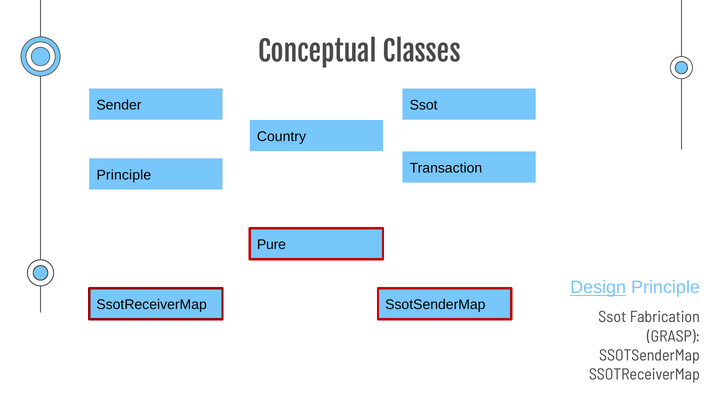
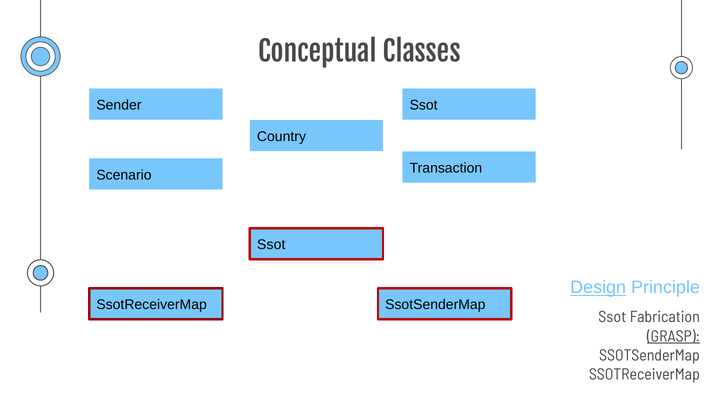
Principle at (124, 175): Principle -> Scenario
Pure at (271, 245): Pure -> Ssot
GRASP underline: none -> present
